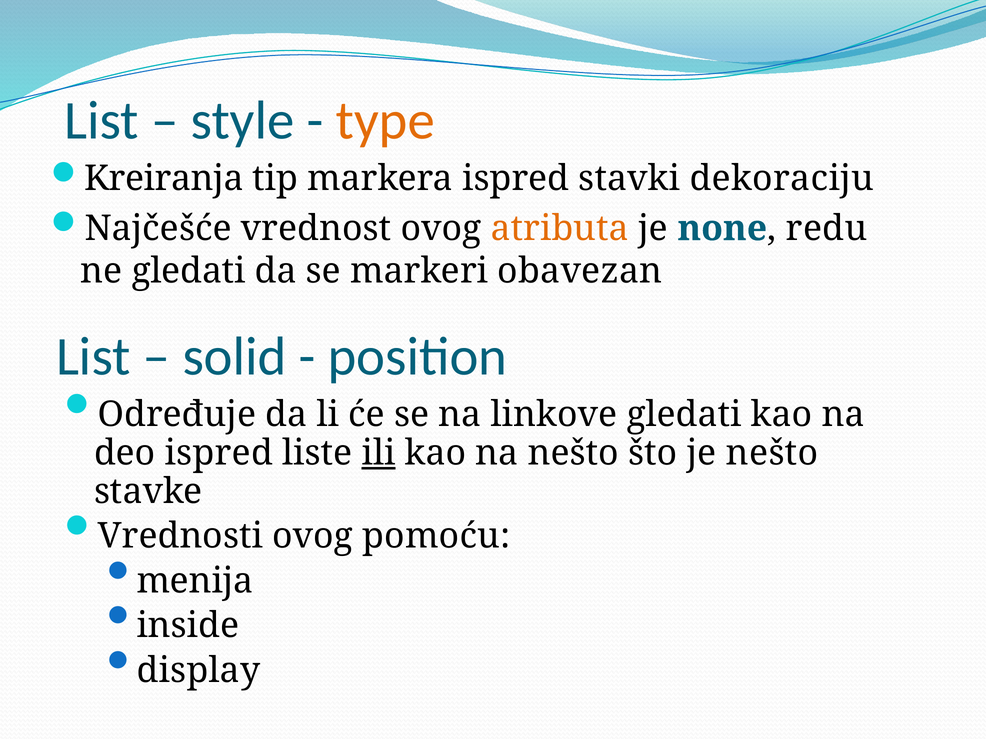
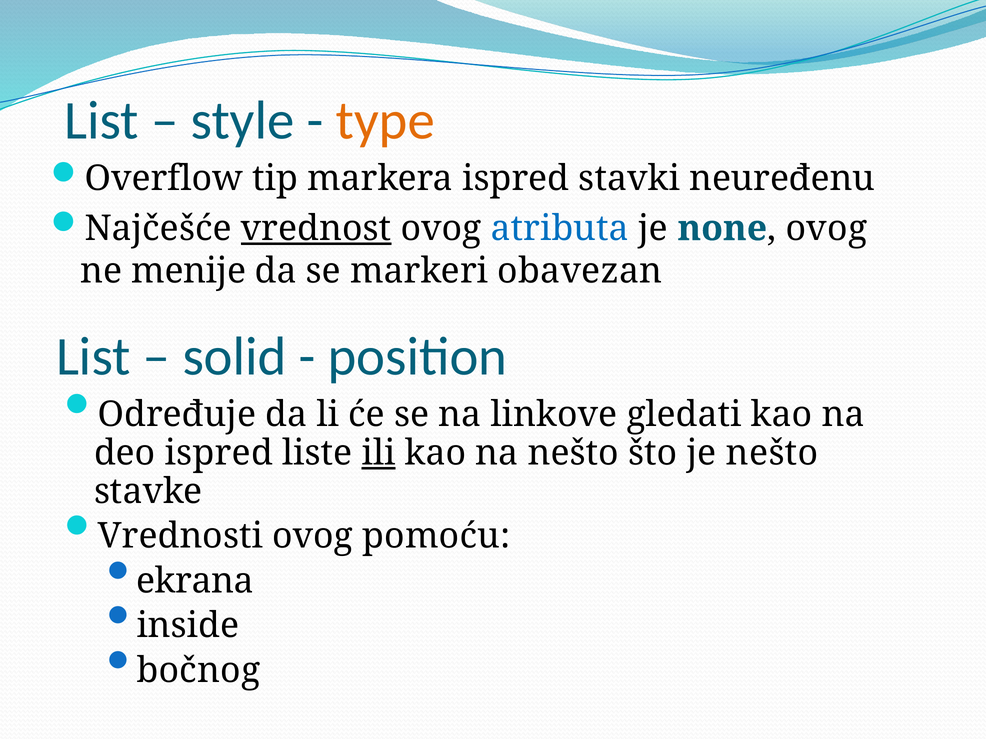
Kreiranja: Kreiranja -> Overflow
dekoraciju: dekoraciju -> neuređenu
vrednost underline: none -> present
atributa colour: orange -> blue
none redu: redu -> ovog
ne gledati: gledati -> menije
menija: menija -> ekrana
display: display -> bočnog
